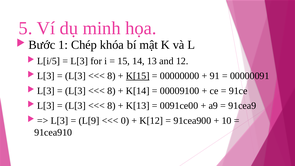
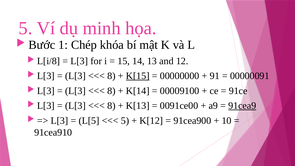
L[i/5: L[i/5 -> L[i/8
91cea9 underline: none -> present
L[9: L[9 -> L[5
0 at (125, 121): 0 -> 5
